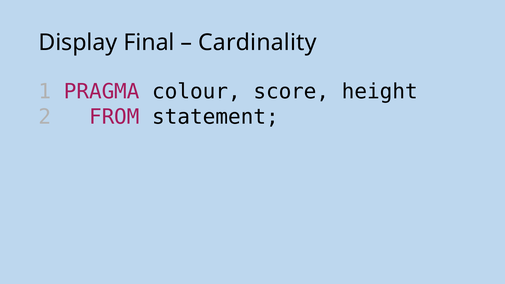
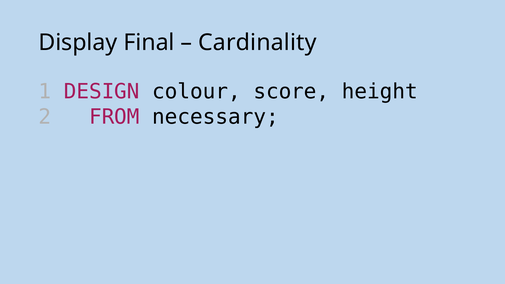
PRAGMA: PRAGMA -> DESIGN
statement: statement -> necessary
